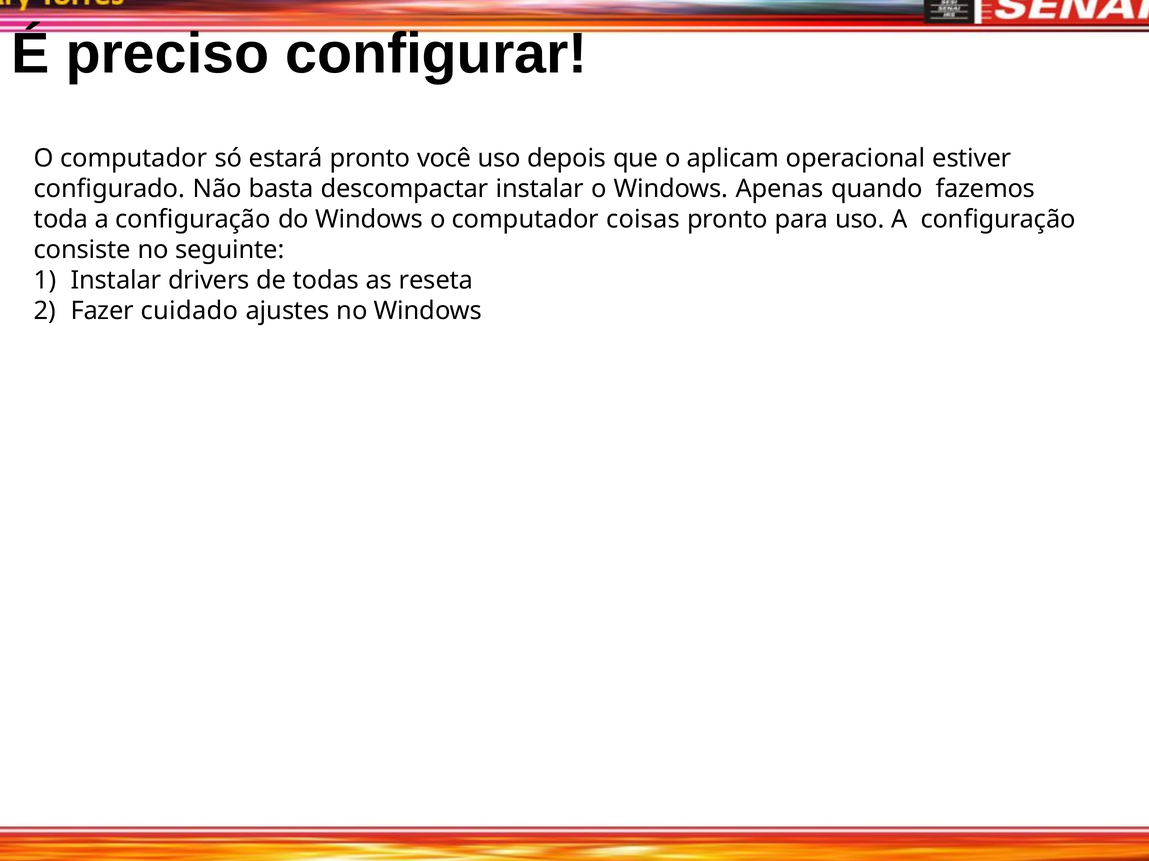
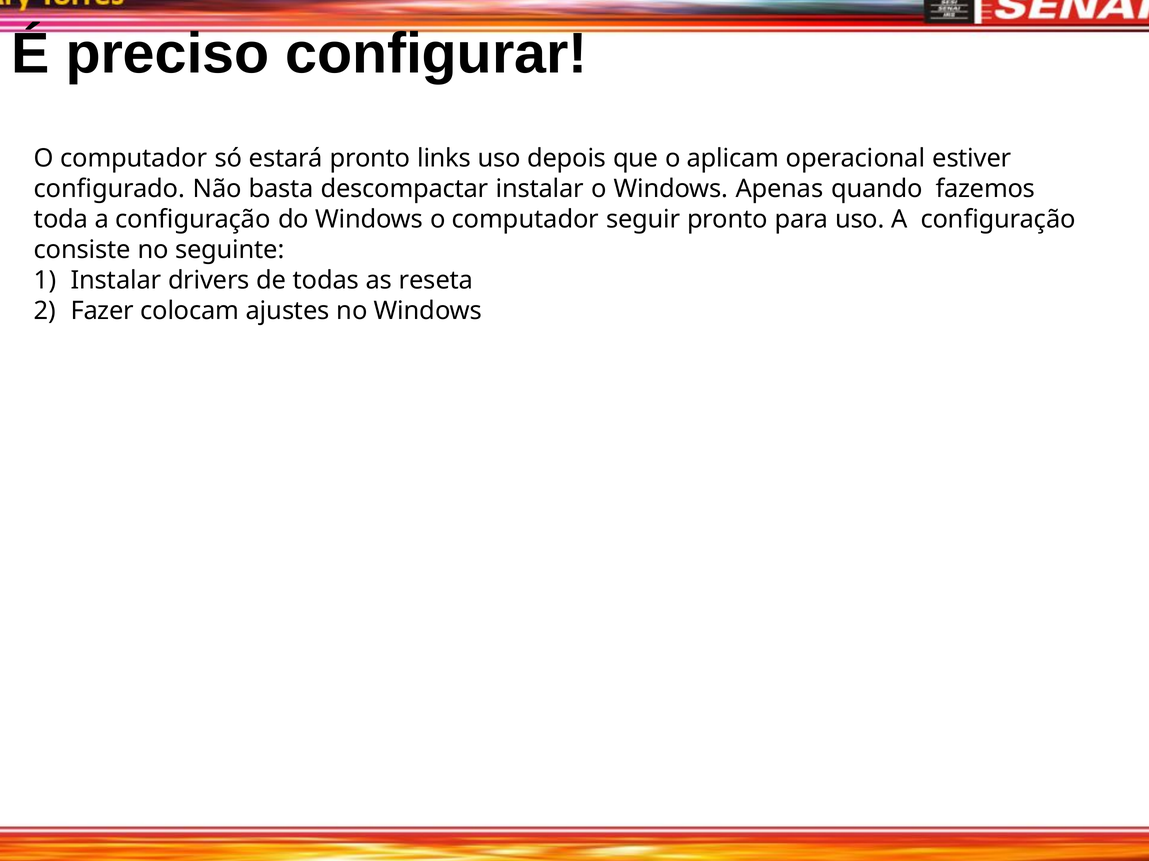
você: você -> links
coisas: coisas -> seguir
cuidado: cuidado -> colocam
